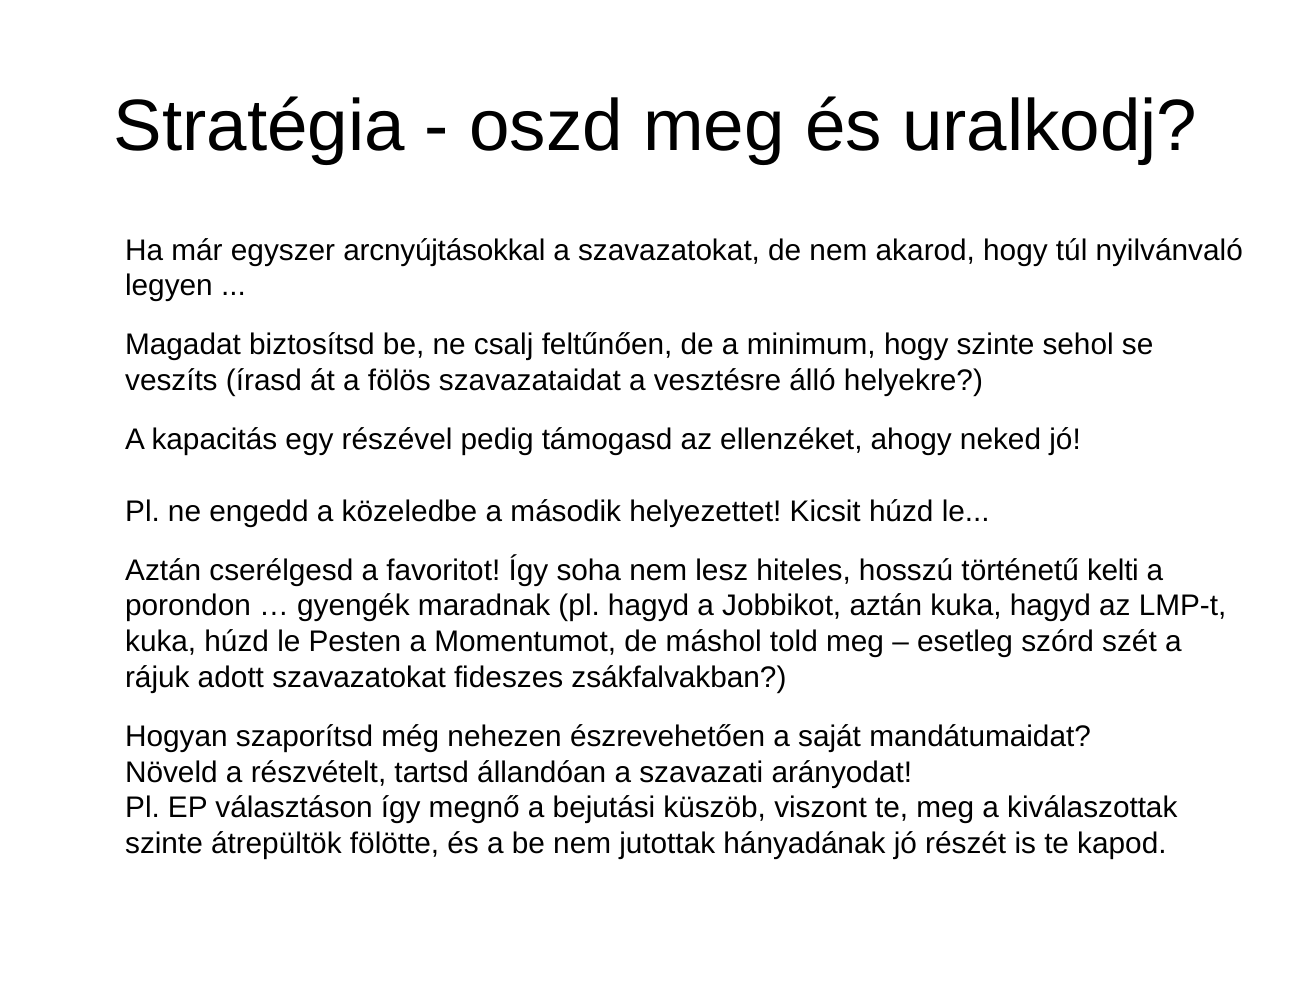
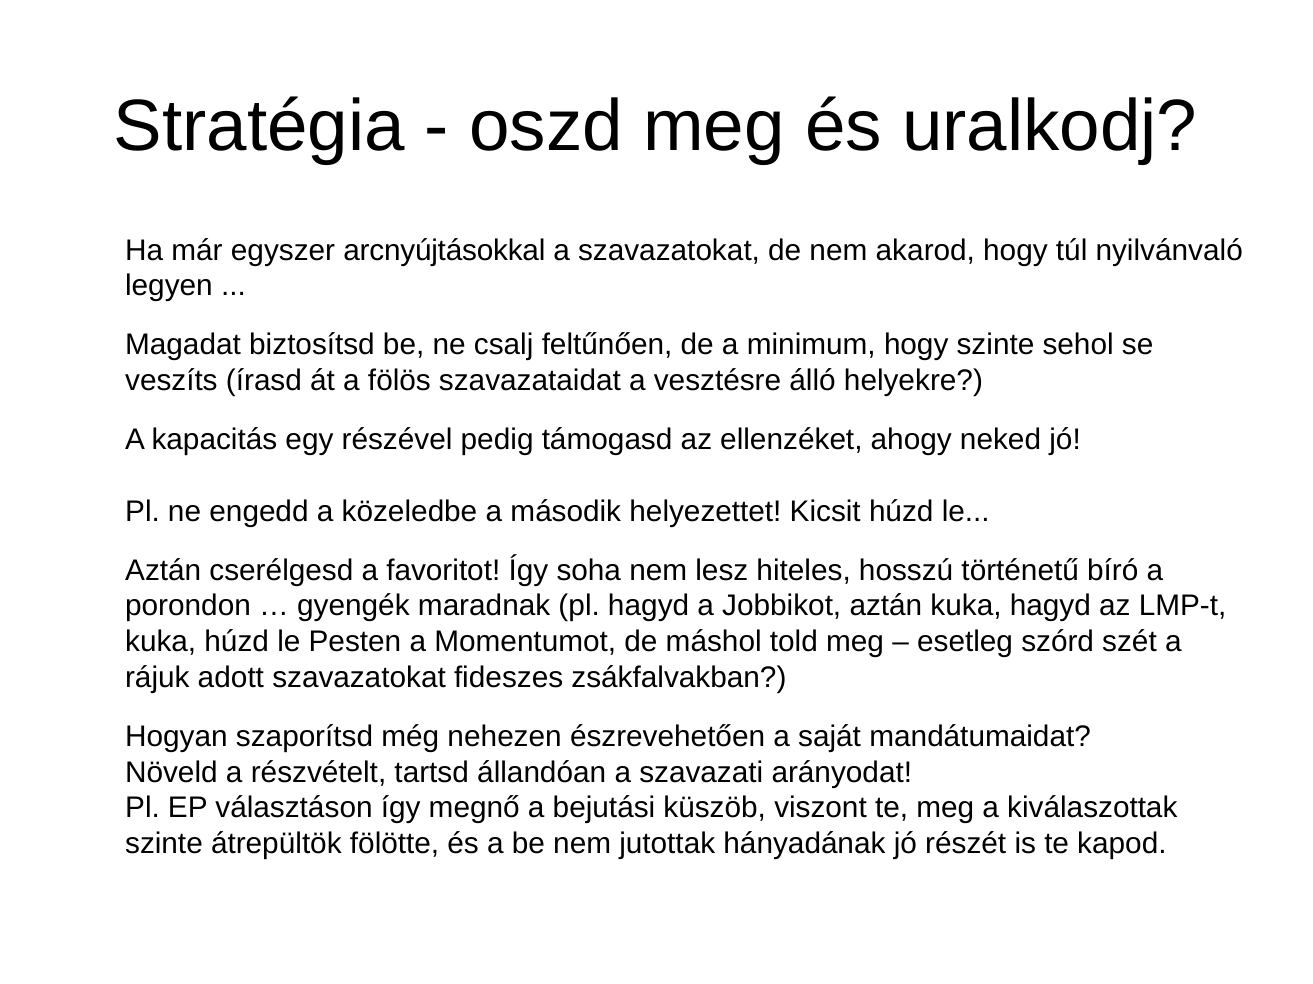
kelti: kelti -> bíró
